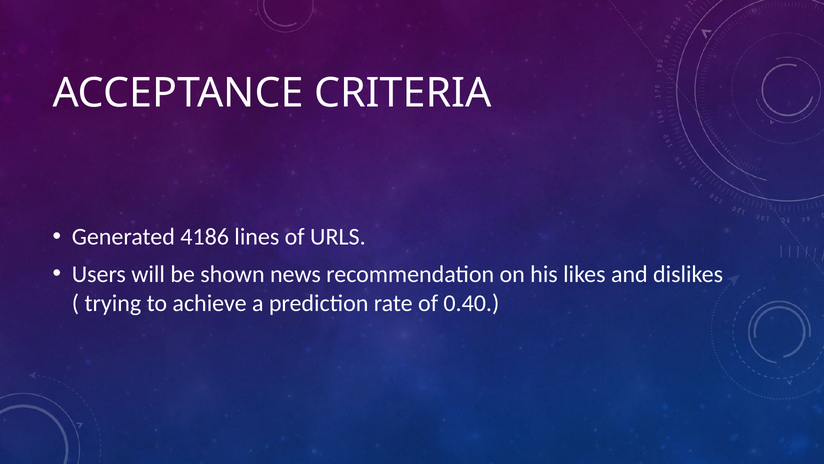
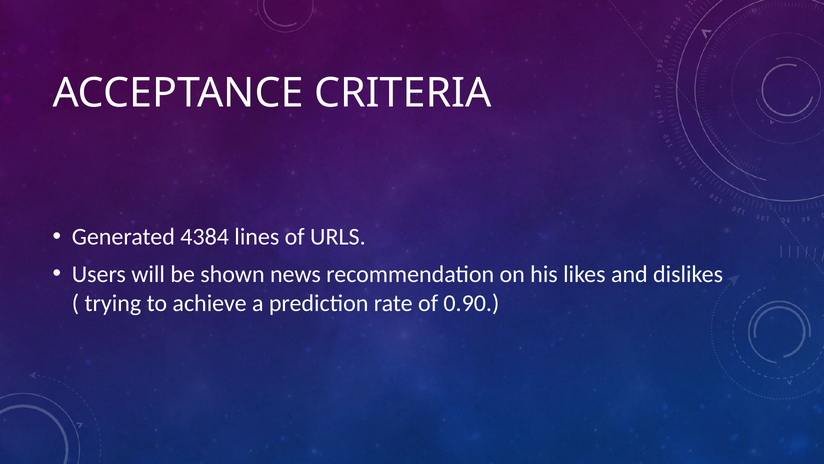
4186: 4186 -> 4384
0.40: 0.40 -> 0.90
